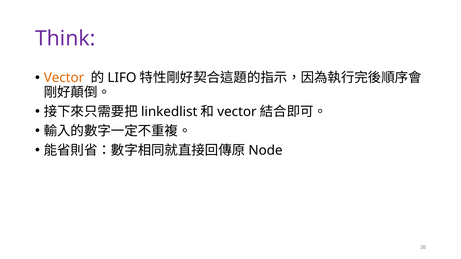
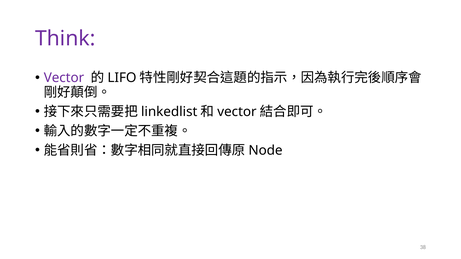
Vector at (64, 78) colour: orange -> purple
